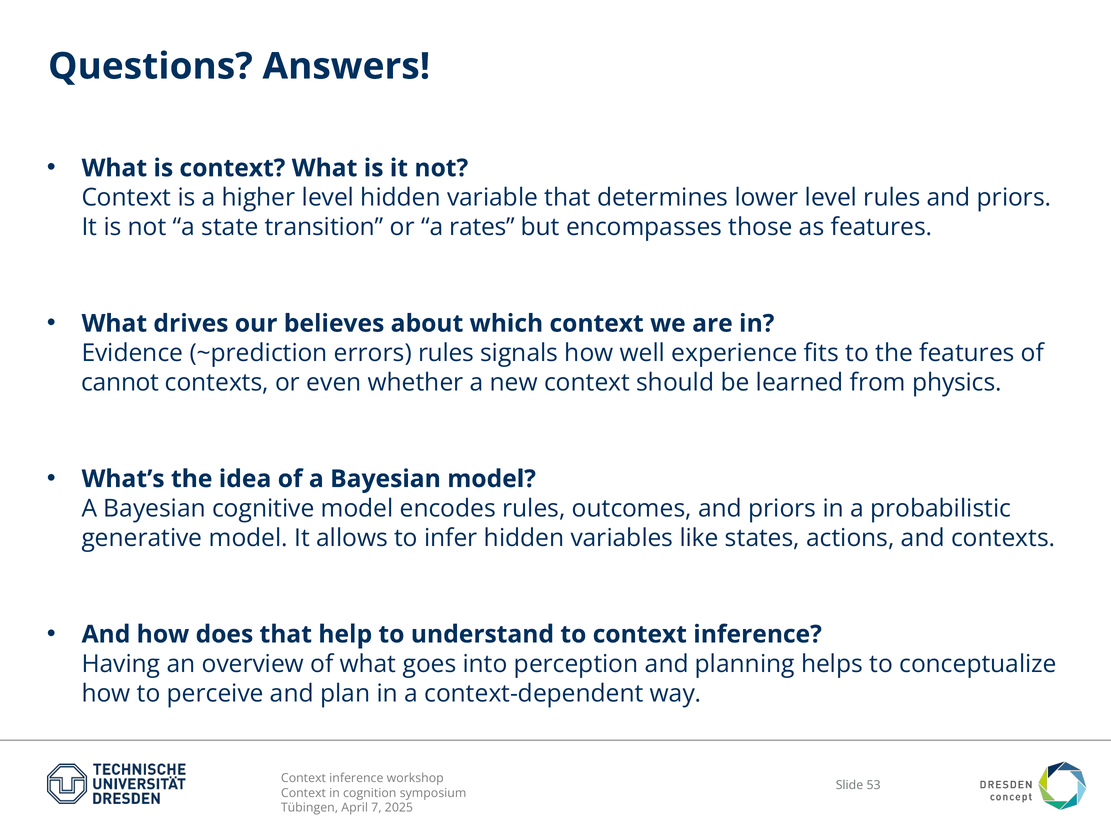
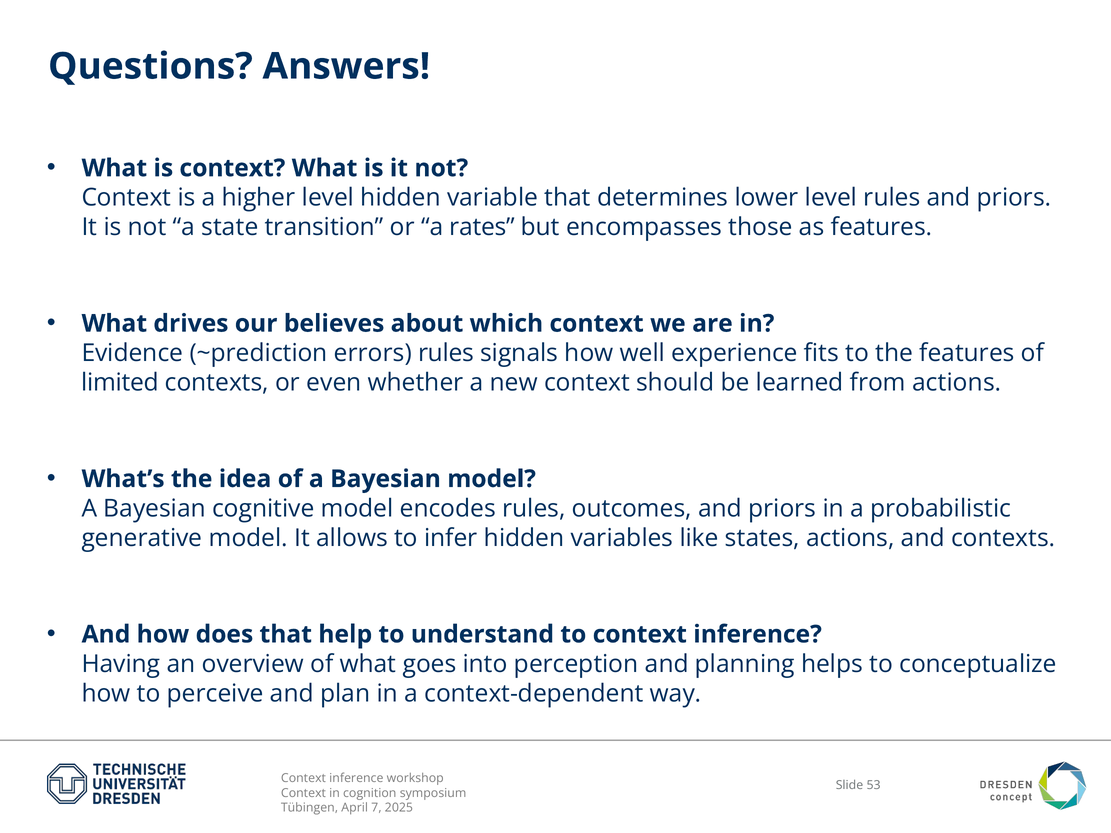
cannot: cannot -> limited
from physics: physics -> actions
